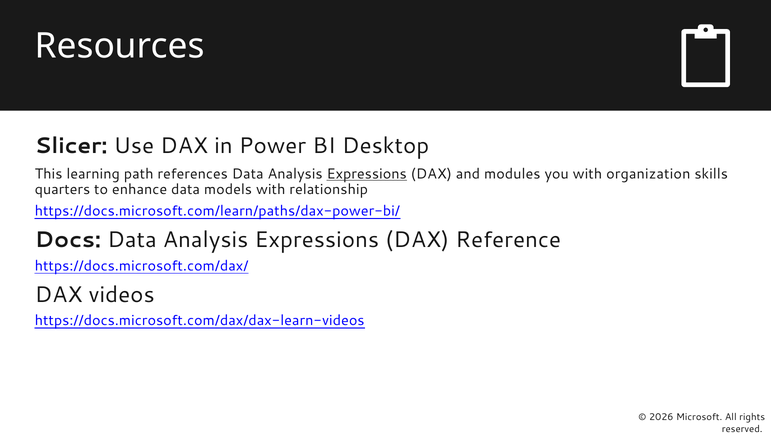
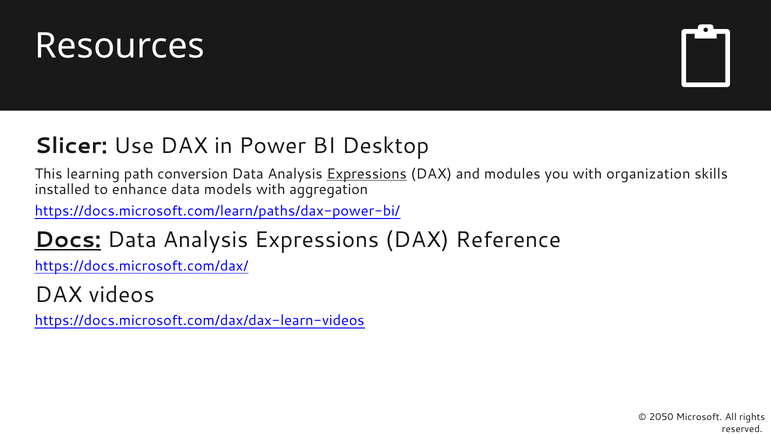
references: references -> conversion
quarters: quarters -> installed
relationship: relationship -> aggregation
Docs underline: none -> present
2026: 2026 -> 2050
